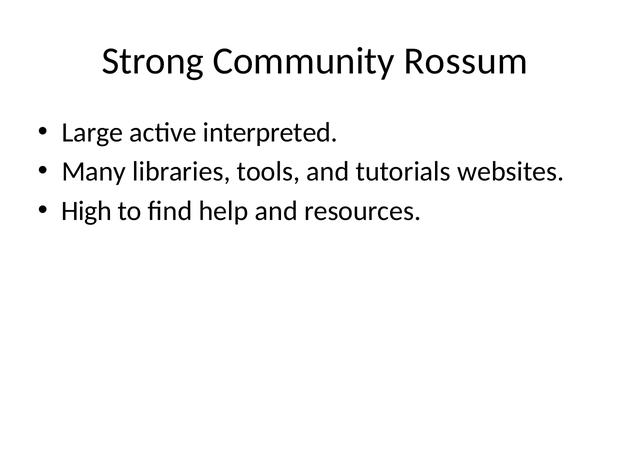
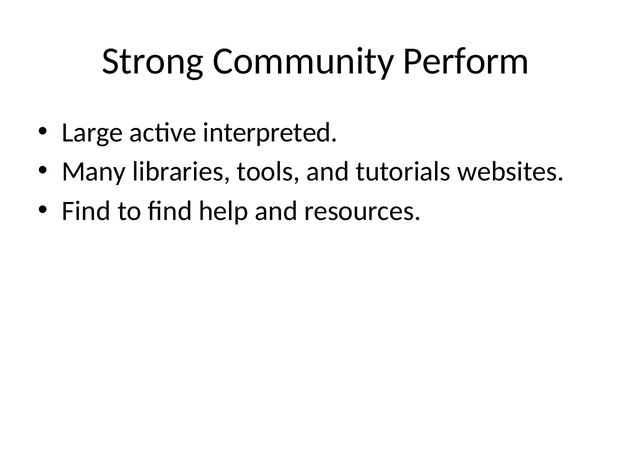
Rossum: Rossum -> Perform
High at (87, 211): High -> Find
